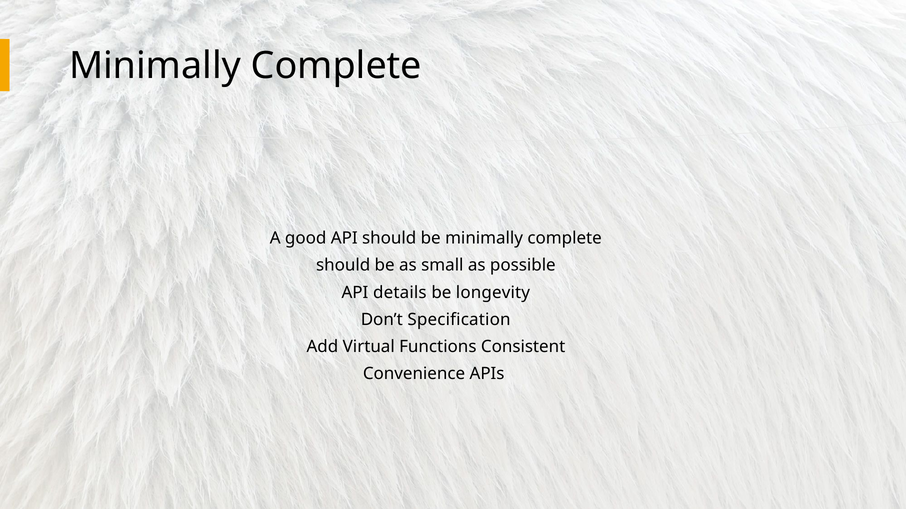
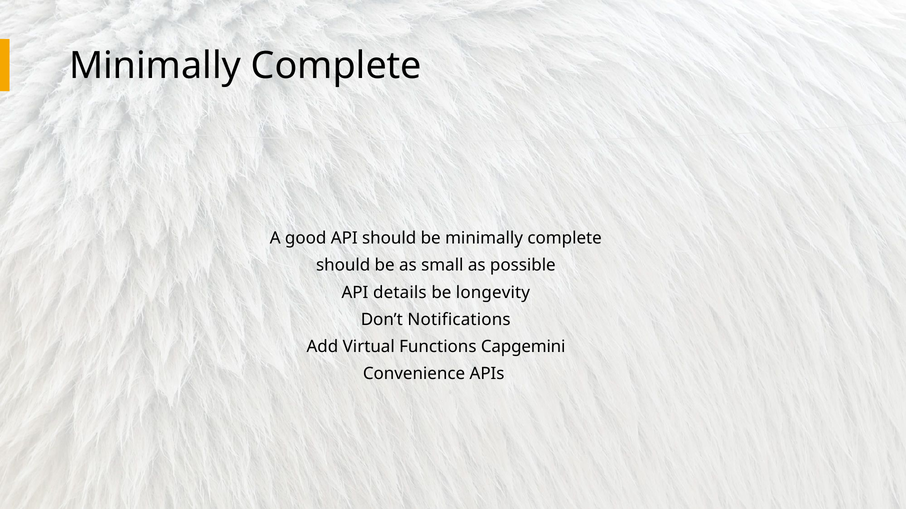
Specification: Specification -> Notifications
Consistent: Consistent -> Capgemini
